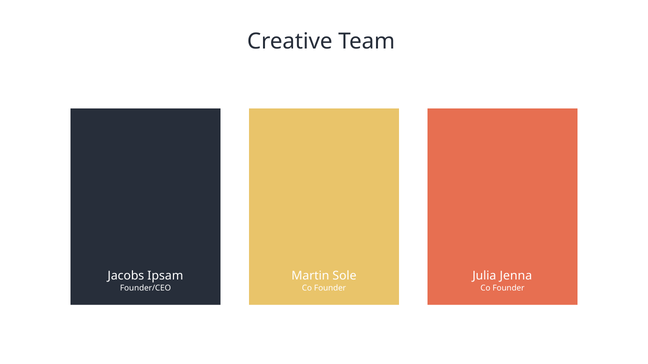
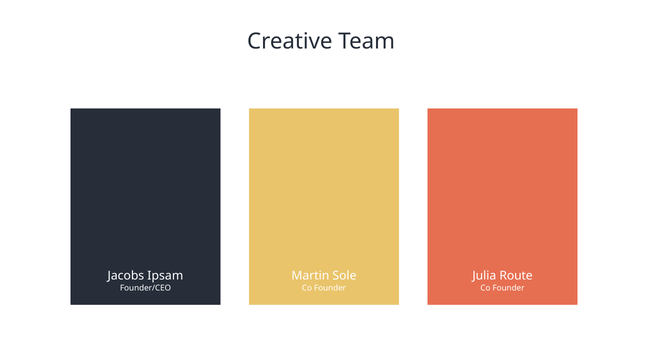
Jenna: Jenna -> Route
